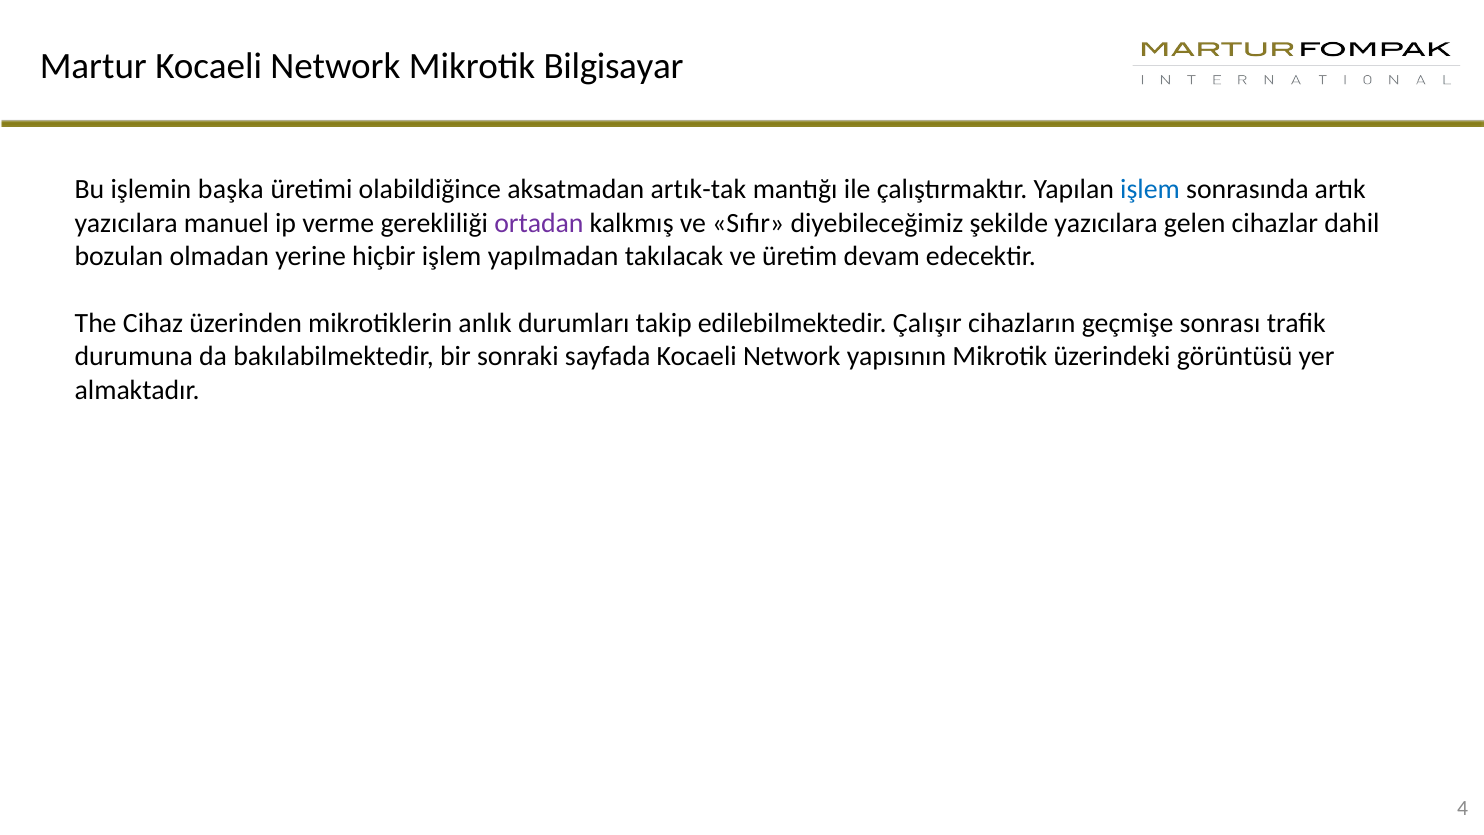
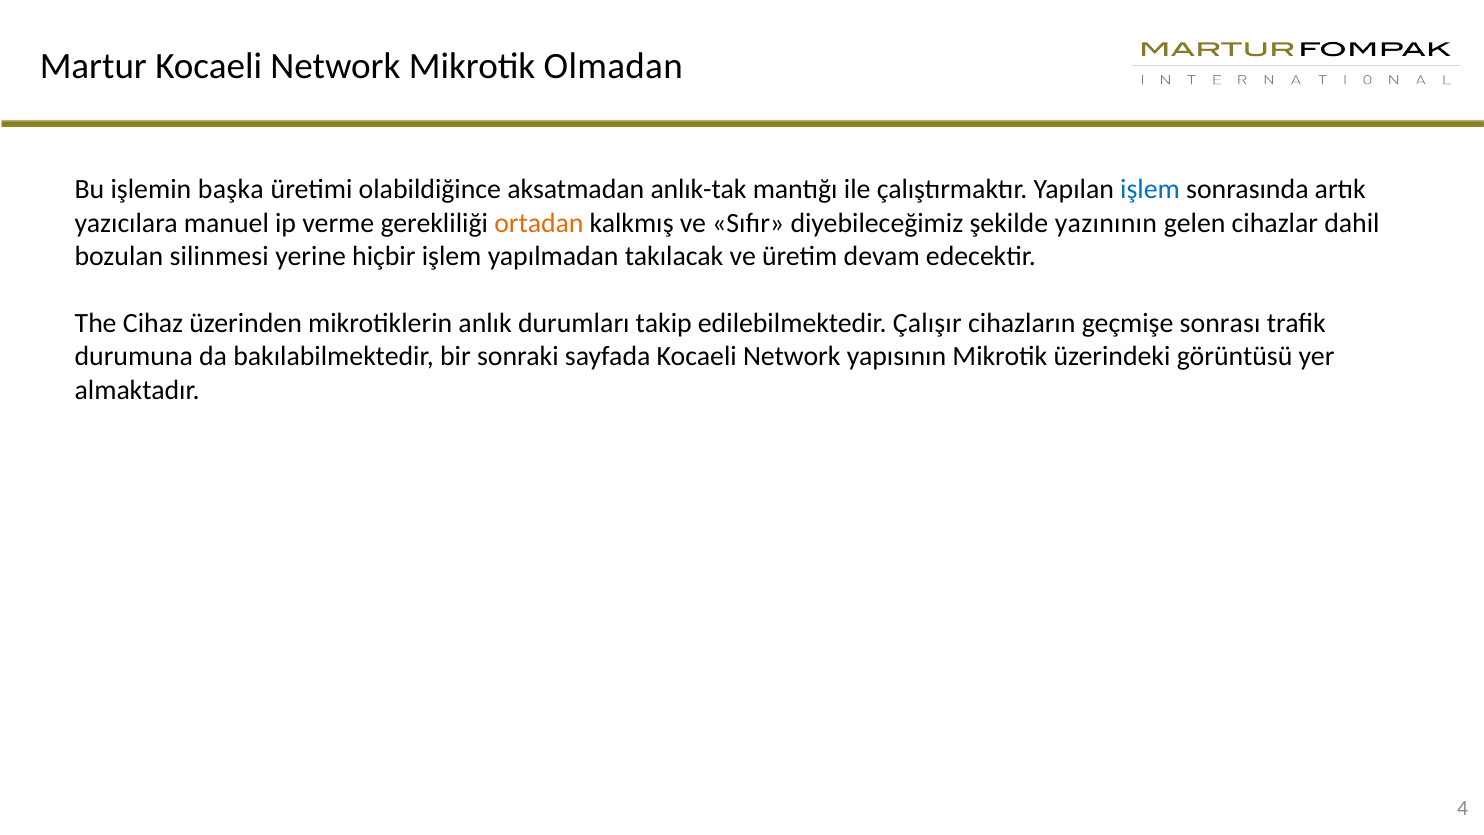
Bilgisayar: Bilgisayar -> Olmadan
artık-tak: artık-tak -> anlık-tak
ortadan colour: purple -> orange
şekilde yazıcılara: yazıcılara -> yazınının
olmadan: olmadan -> silinmesi
